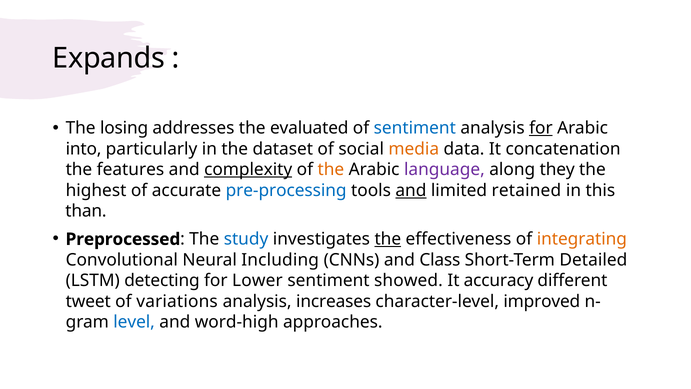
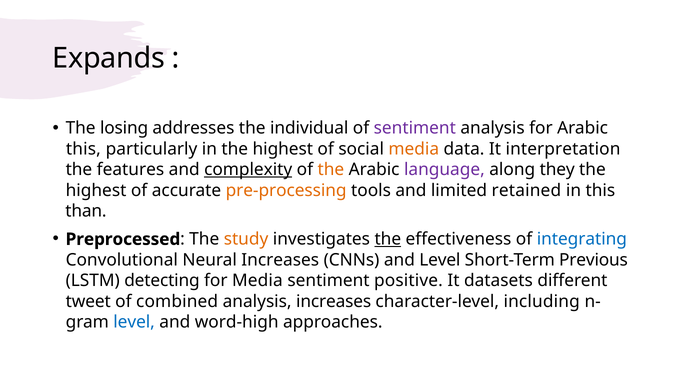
evaluated: evaluated -> individual
sentiment at (415, 128) colour: blue -> purple
for at (541, 128) underline: present -> none
into at (84, 149): into -> this
in the dataset: dataset -> highest
concatenation: concatenation -> interpretation
pre-processing colour: blue -> orange
and at (411, 190) underline: present -> none
study colour: blue -> orange
integrating colour: orange -> blue
Neural Including: Including -> Increases
and Class: Class -> Level
Detailed: Detailed -> Previous
for Lower: Lower -> Media
showed: showed -> positive
accuracy: accuracy -> datasets
variations: variations -> combined
improved: improved -> including
